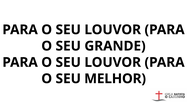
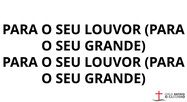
MELHOR at (115, 78): MELHOR -> GRANDE
